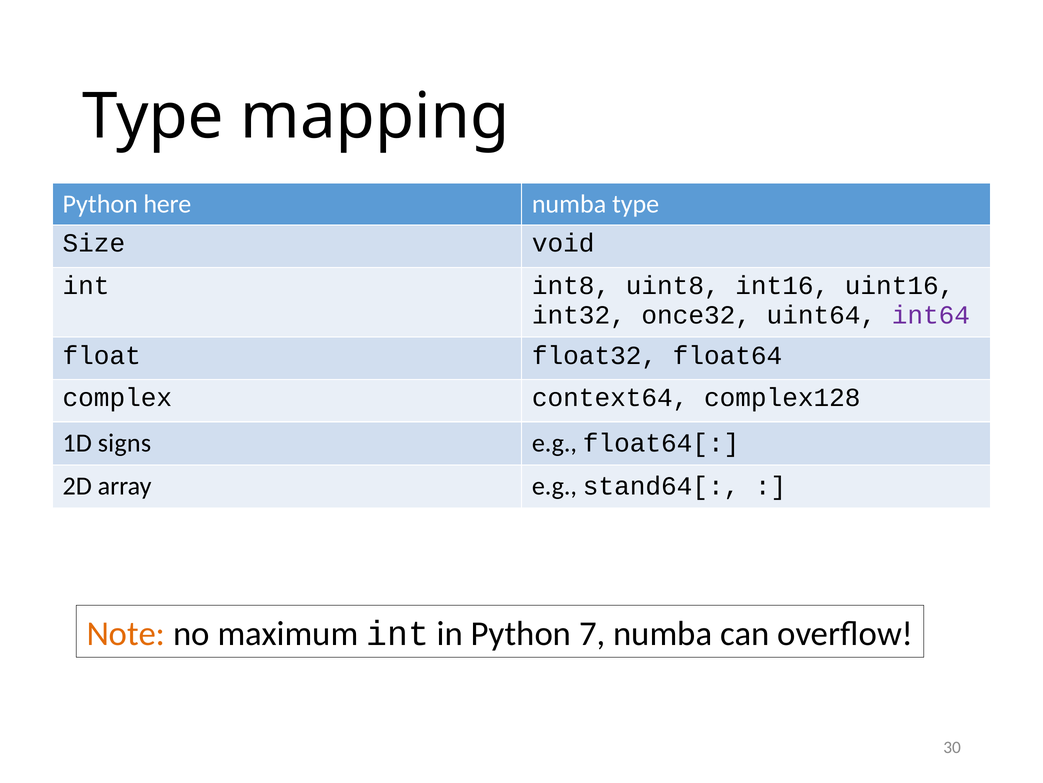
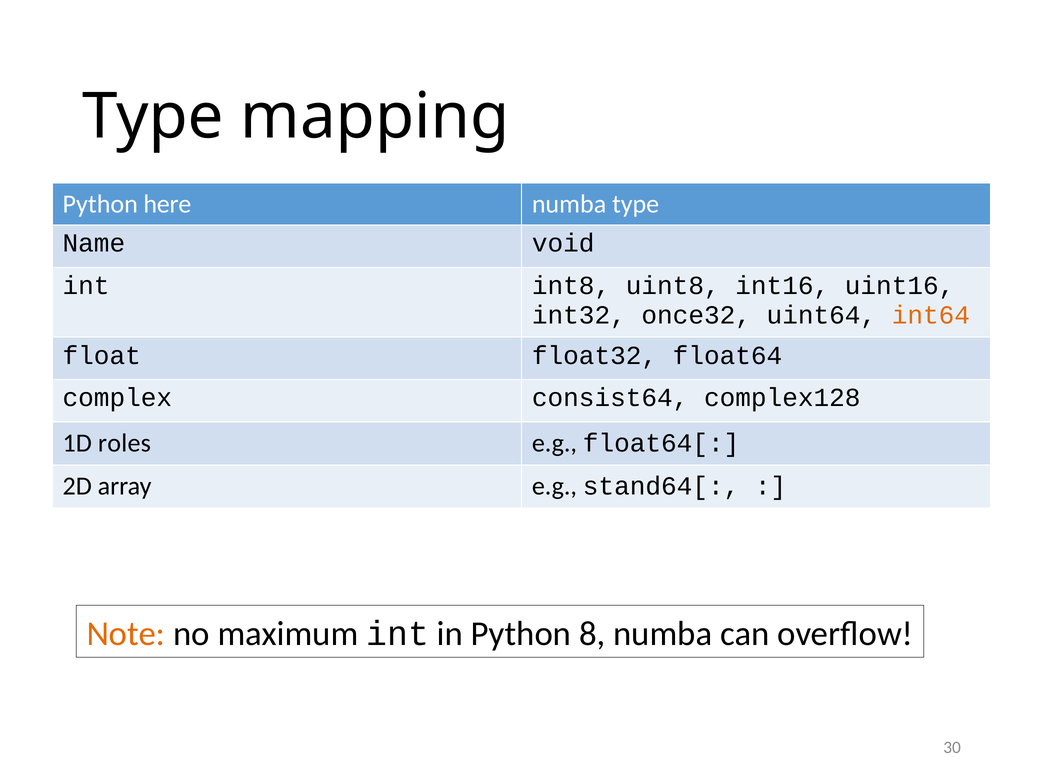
Size: Size -> Name
int64 colour: purple -> orange
context64: context64 -> consist64
signs: signs -> roles
7: 7 -> 8
